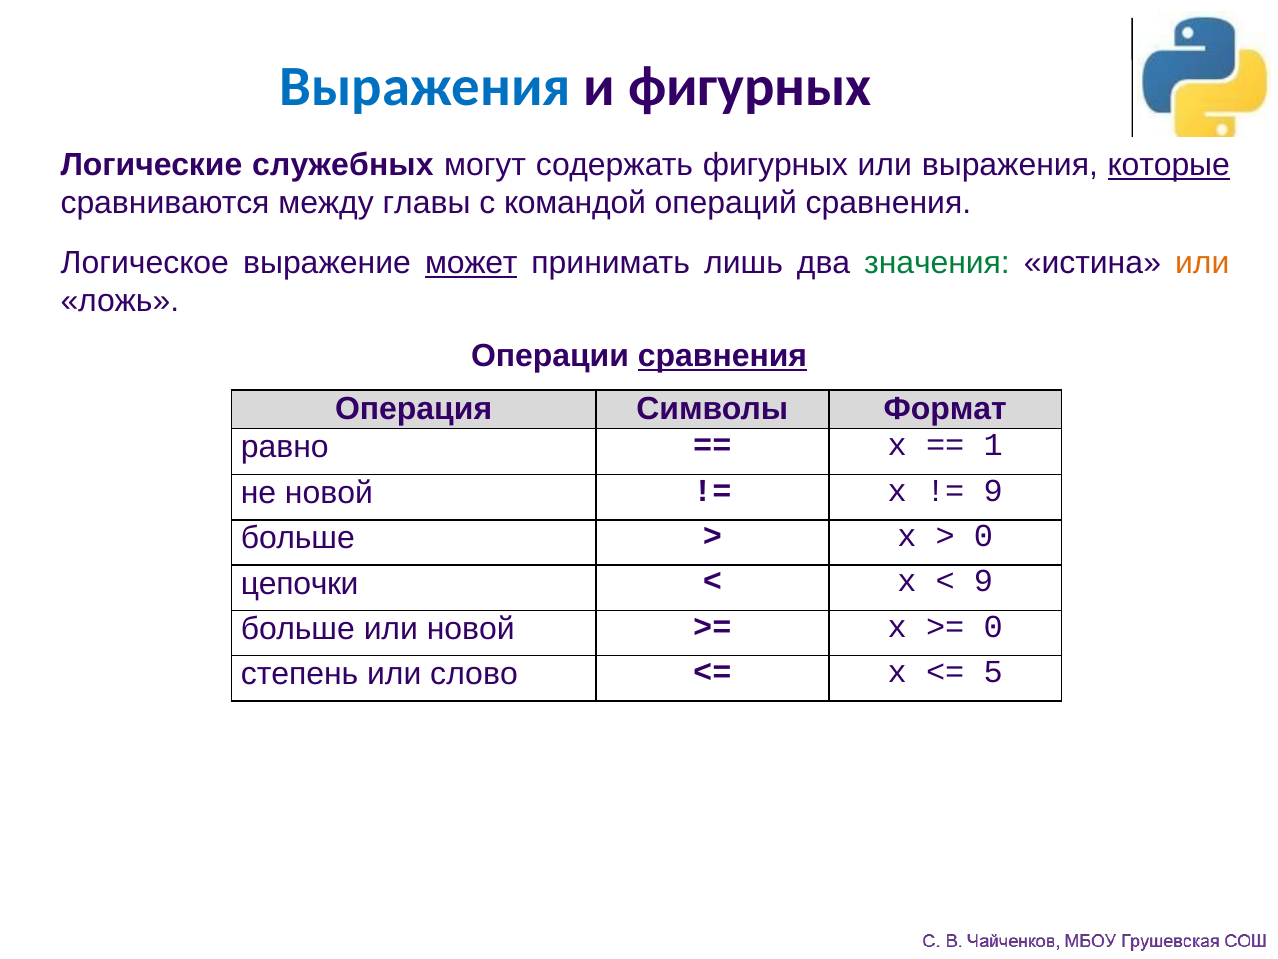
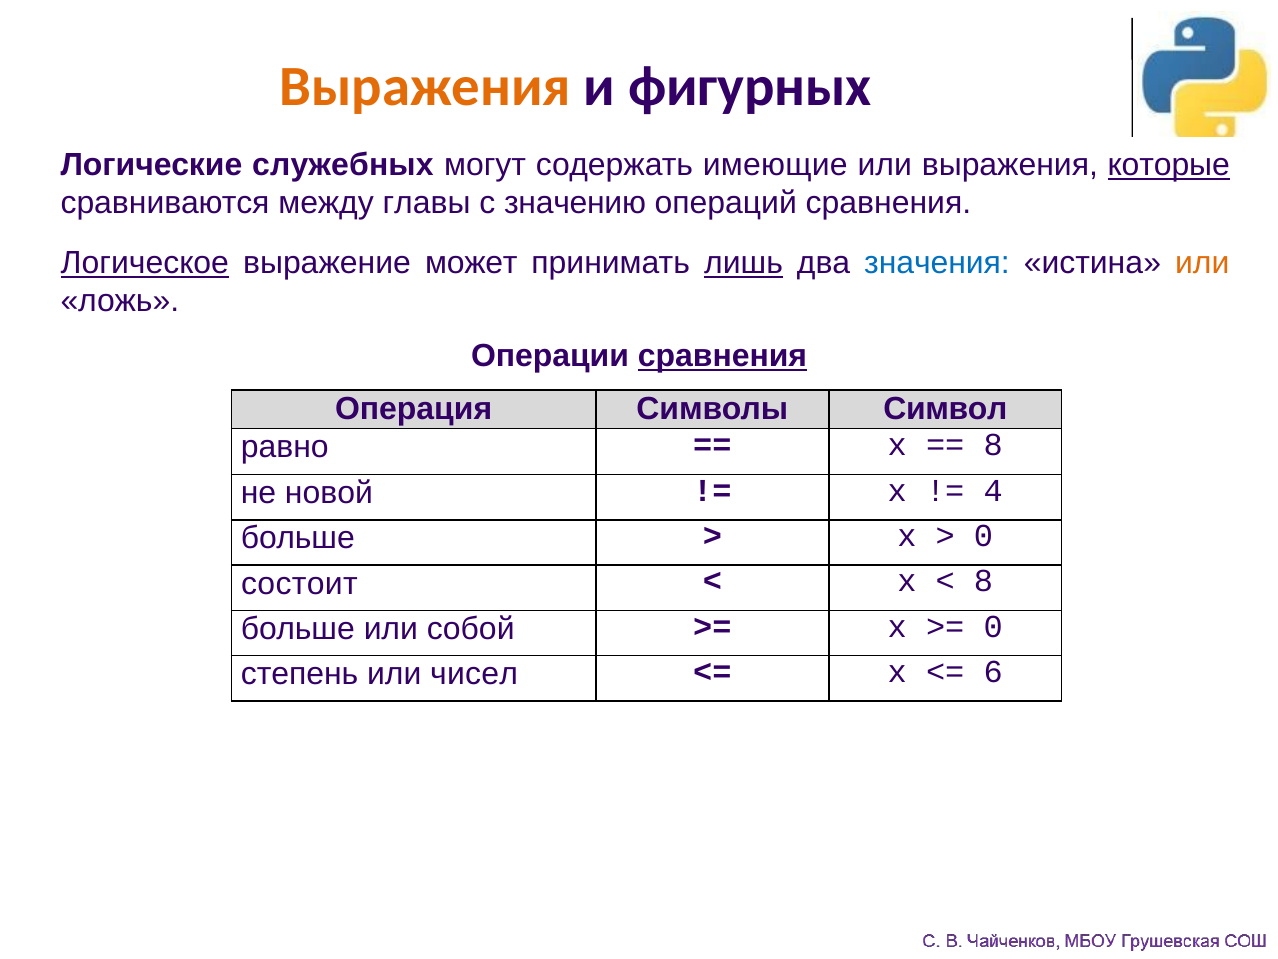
Выражения at (426, 87) colour: blue -> orange
содержать фигурных: фигурных -> имеющие
командой: командой -> значению
Логическое underline: none -> present
может underline: present -> none
лишь underline: none -> present
значения colour: green -> blue
Формат: Формат -> Символ
1 at (993, 444): 1 -> 8
9 at (993, 490): 9 -> 4
цепочки: цепочки -> состоит
9 at (984, 581): 9 -> 8
или новой: новой -> собой
слово: слово -> чисел
5: 5 -> 6
